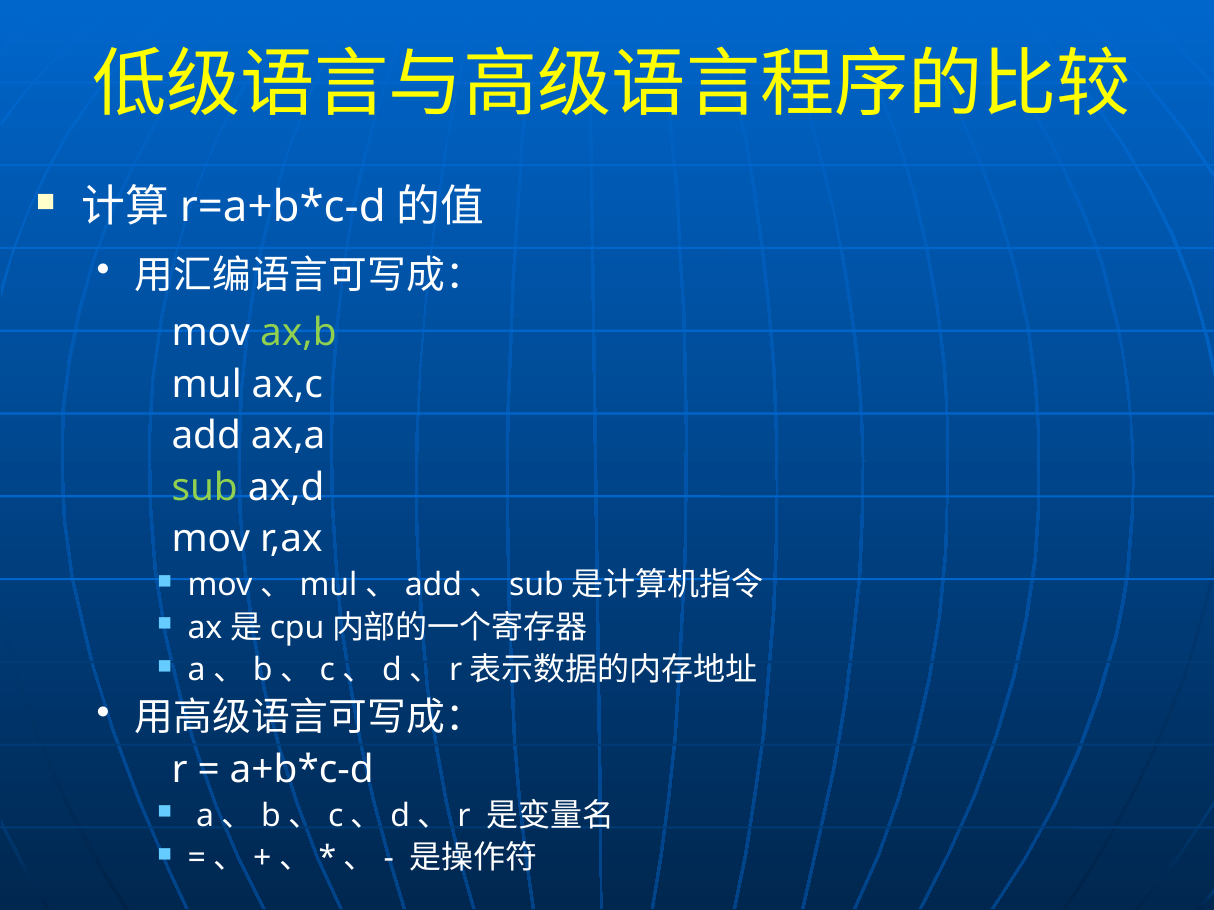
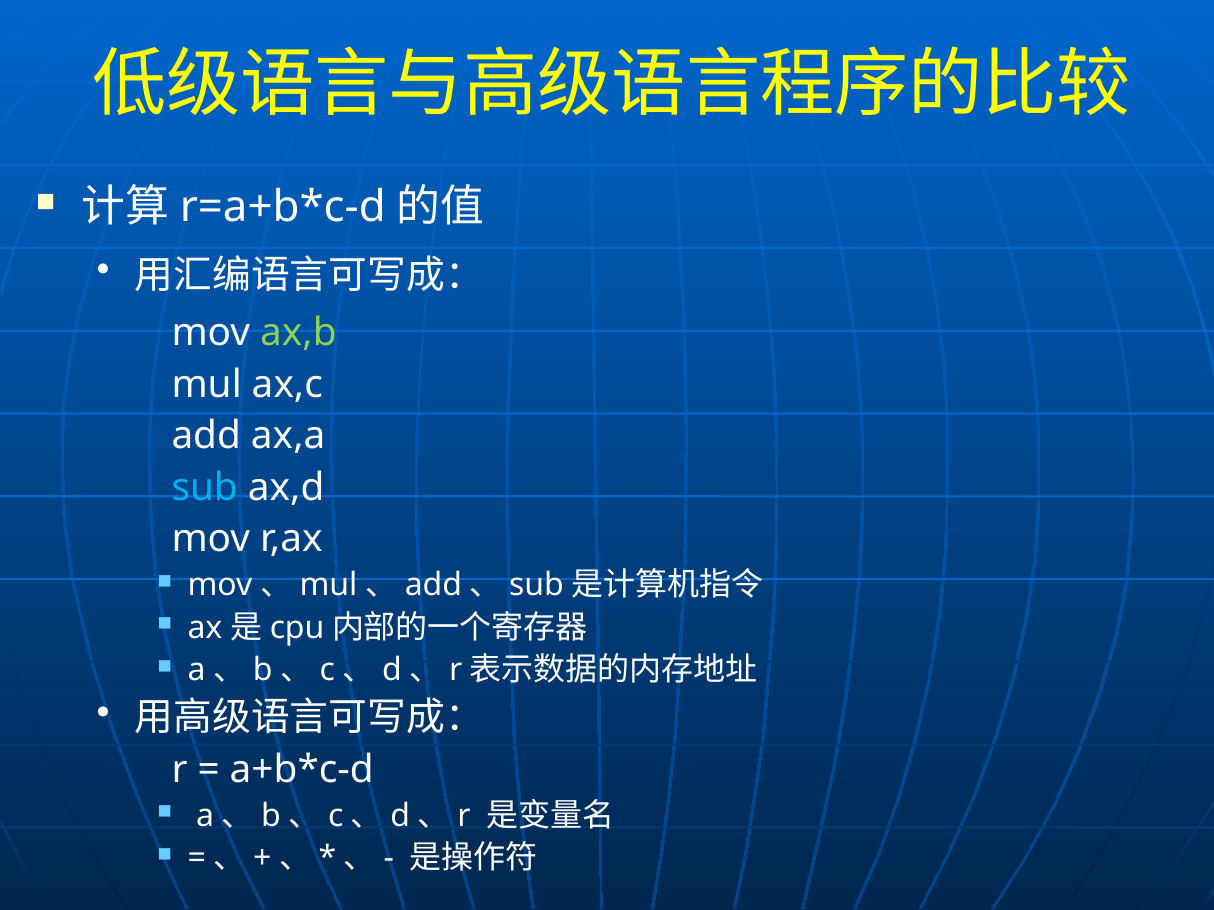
sub at (205, 488) colour: light green -> light blue
